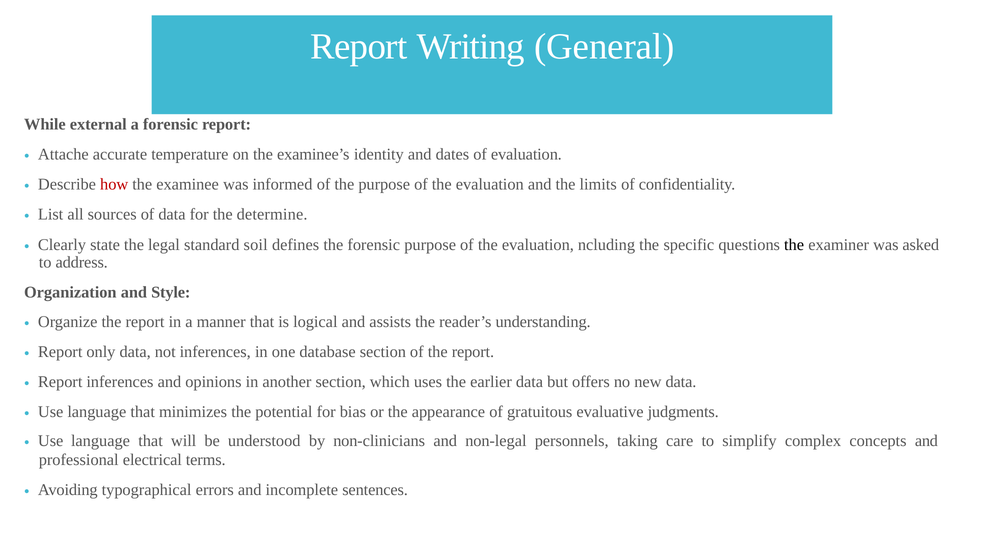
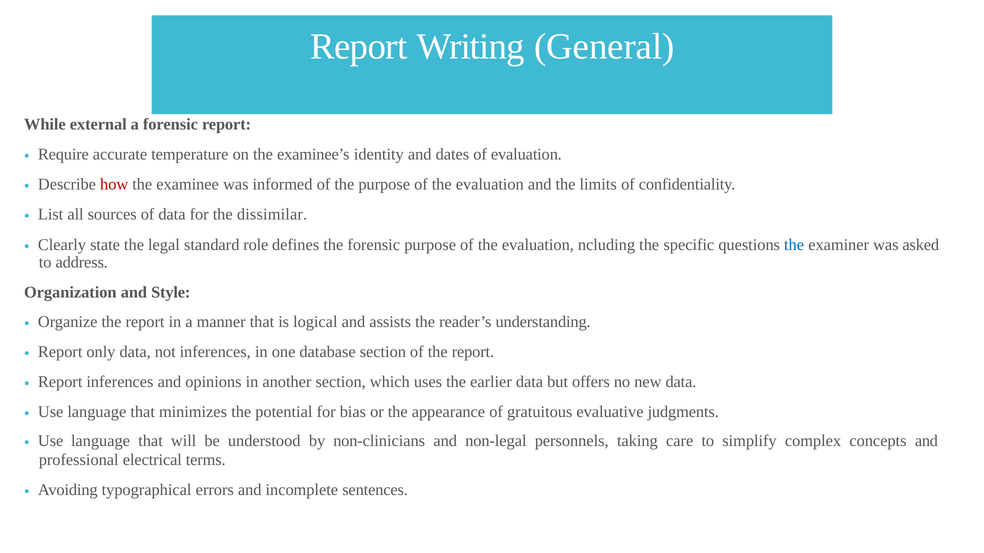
Attache: Attache -> Require
determine: determine -> dissimilar
soil: soil -> role
the at (794, 245) colour: black -> blue
